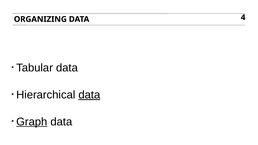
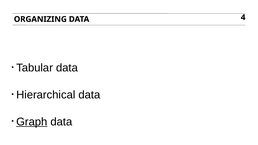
data at (89, 95) underline: present -> none
